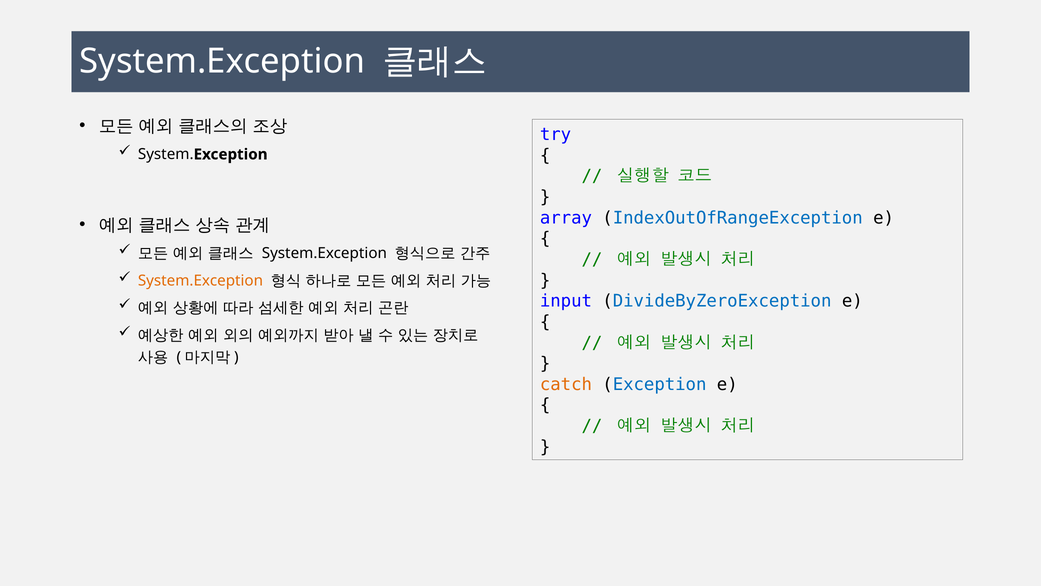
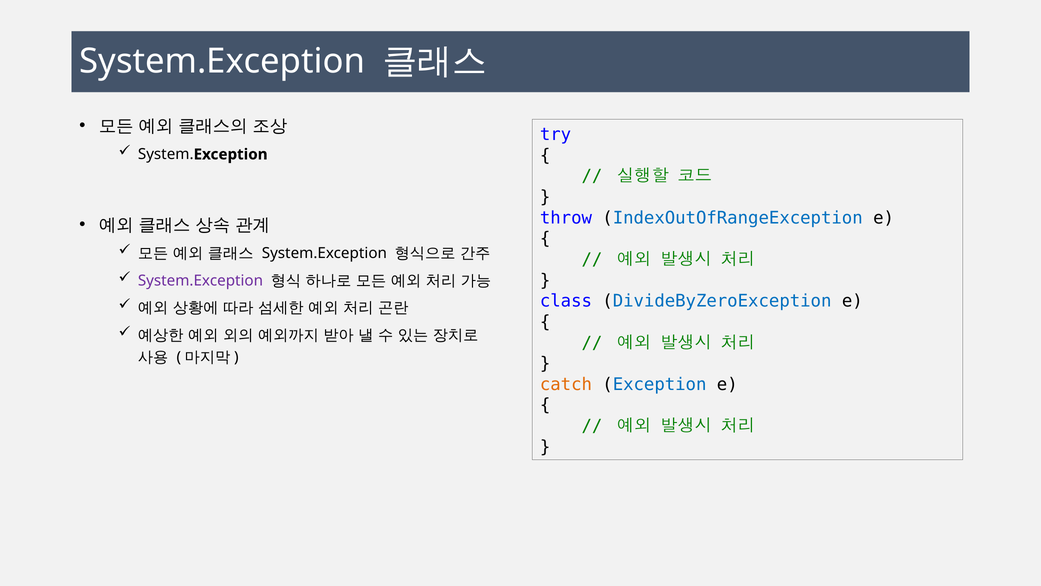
array: array -> throw
System.Exception at (200, 280) colour: orange -> purple
input: input -> class
